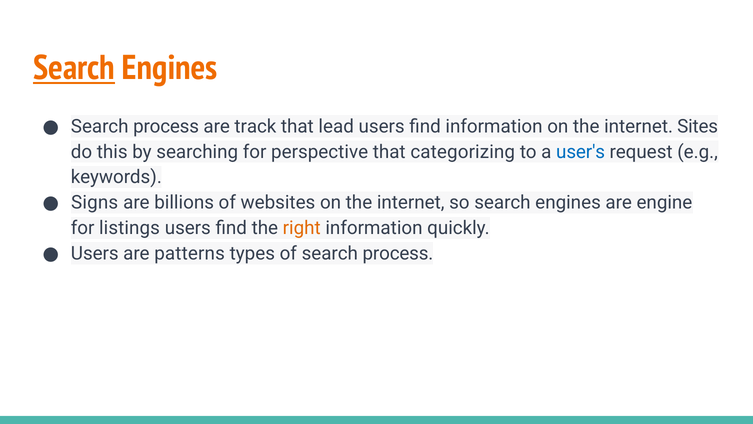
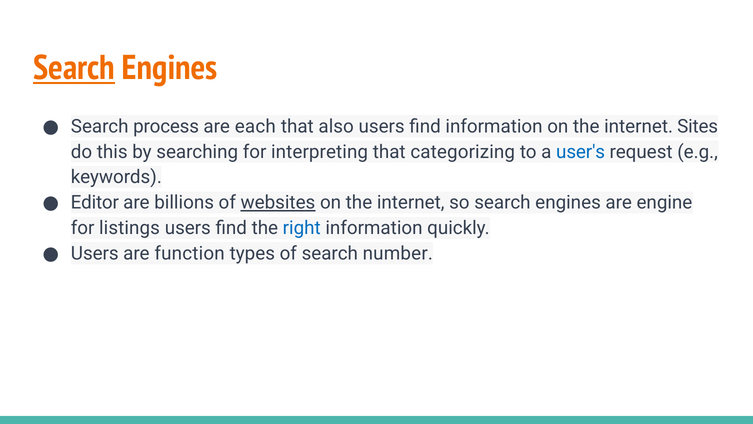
track: track -> each
lead: lead -> also
perspective: perspective -> interpreting
Signs: Signs -> Editor
websites underline: none -> present
right colour: orange -> blue
patterns: patterns -> function
of search process: process -> number
